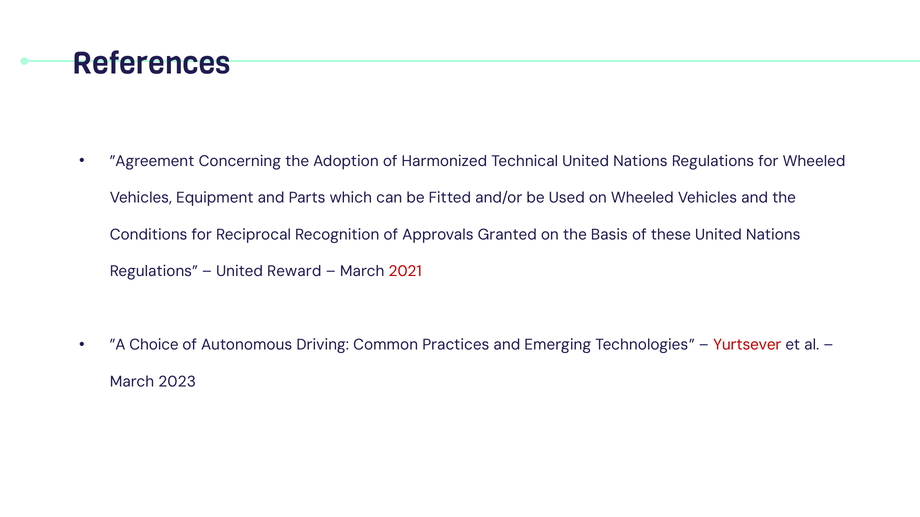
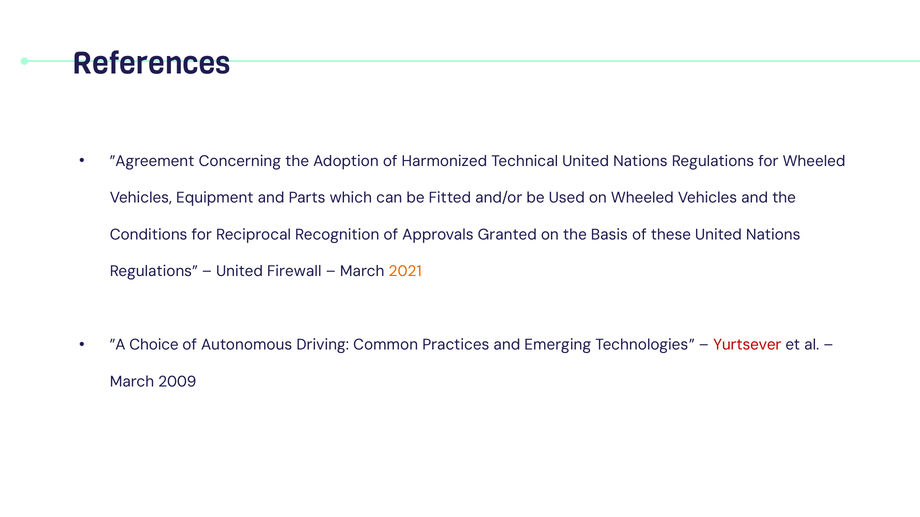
Reward: Reward -> Firewall
2021 colour: red -> orange
2023: 2023 -> 2009
